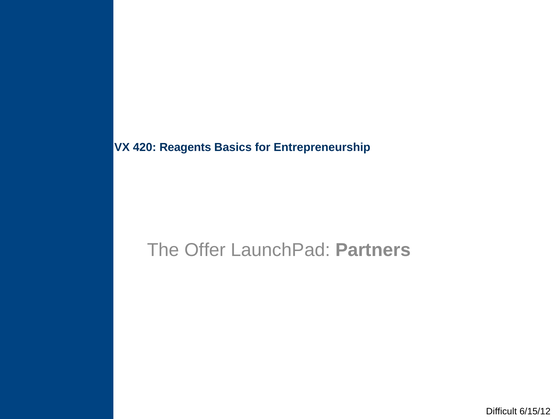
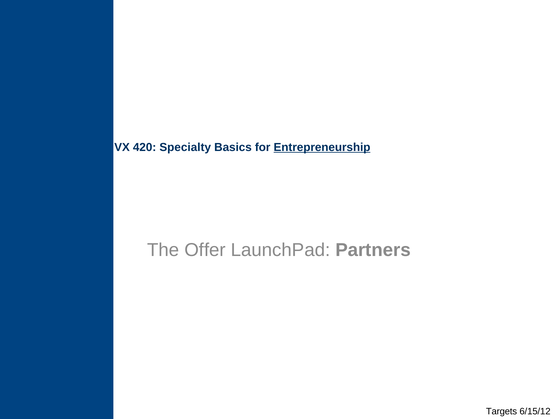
Reagents: Reagents -> Specialty
Entrepreneurship underline: none -> present
Difficult: Difficult -> Targets
